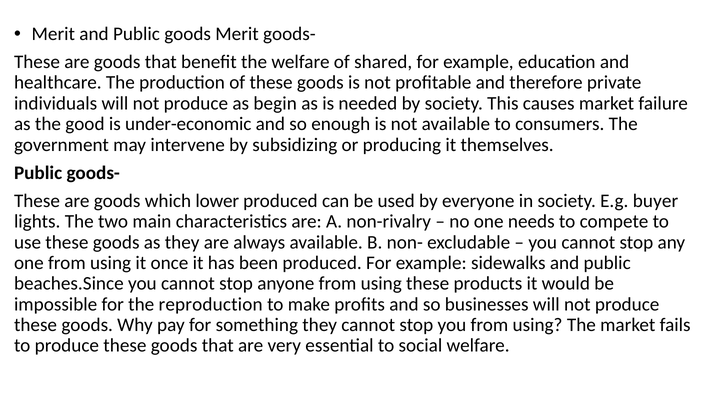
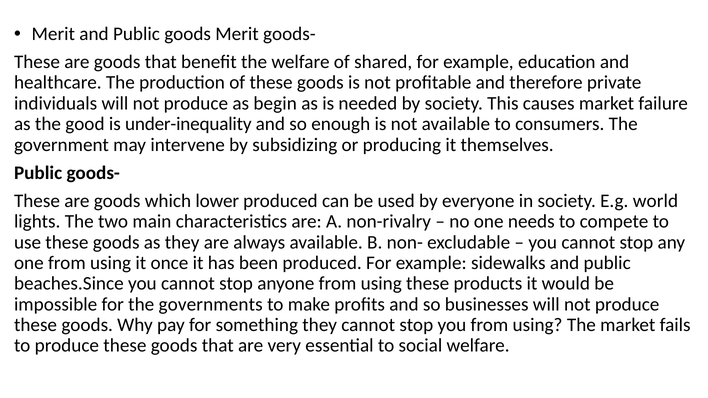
under-economic: under-economic -> under-inequality
buyer: buyer -> world
reproduction: reproduction -> governments
